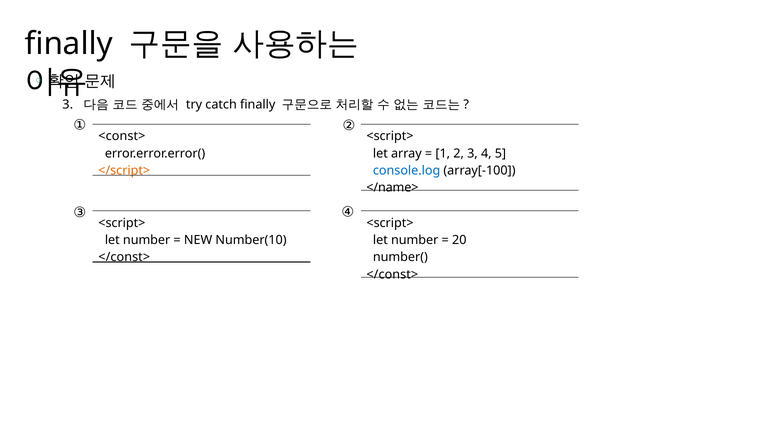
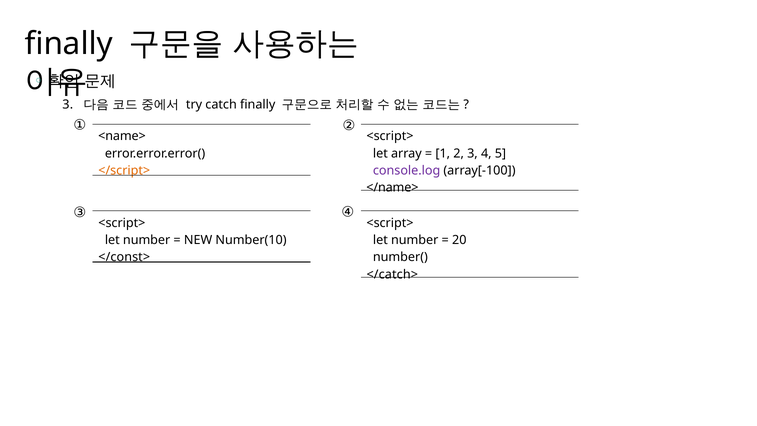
<const>: <const> -> <name>
console.log colour: blue -> purple
</const> at (392, 274): </const> -> </catch>
